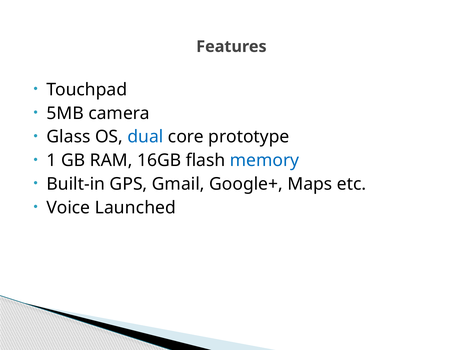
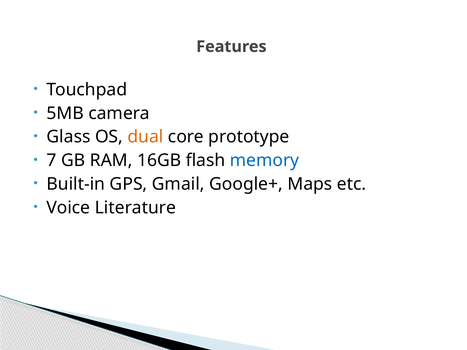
dual colour: blue -> orange
1: 1 -> 7
Launched: Launched -> Literature
